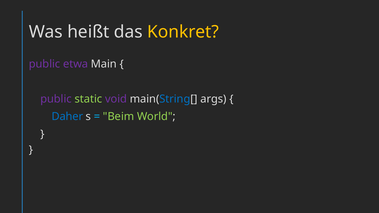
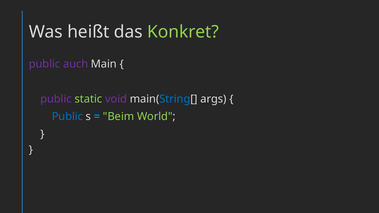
Konkret colour: yellow -> light green
etwa: etwa -> auch
Daher at (67, 117): Daher -> Public
